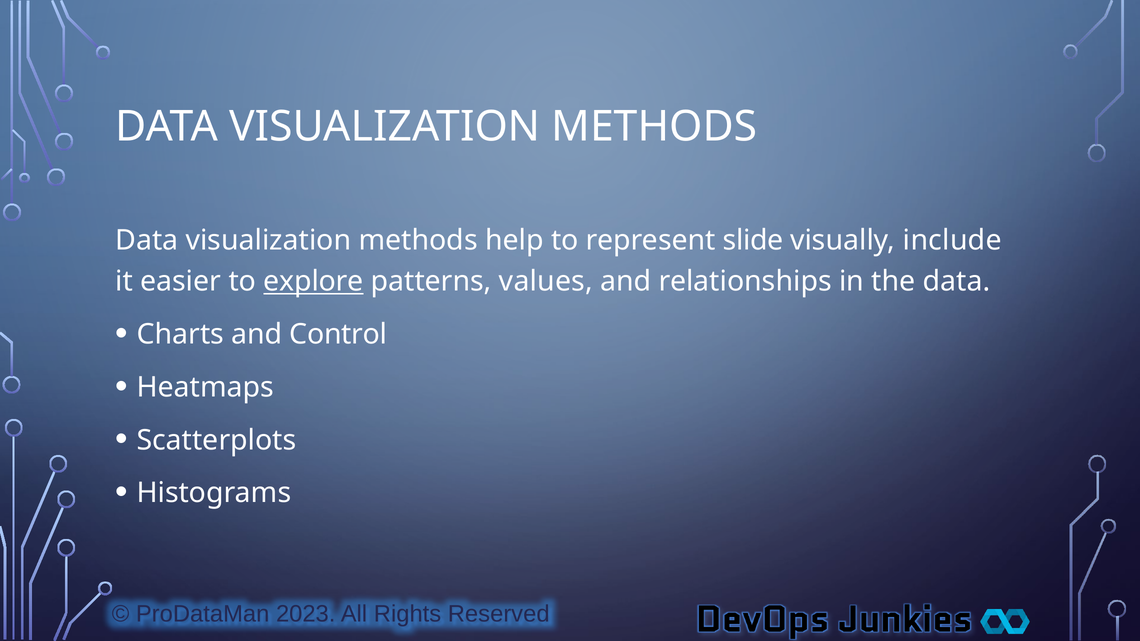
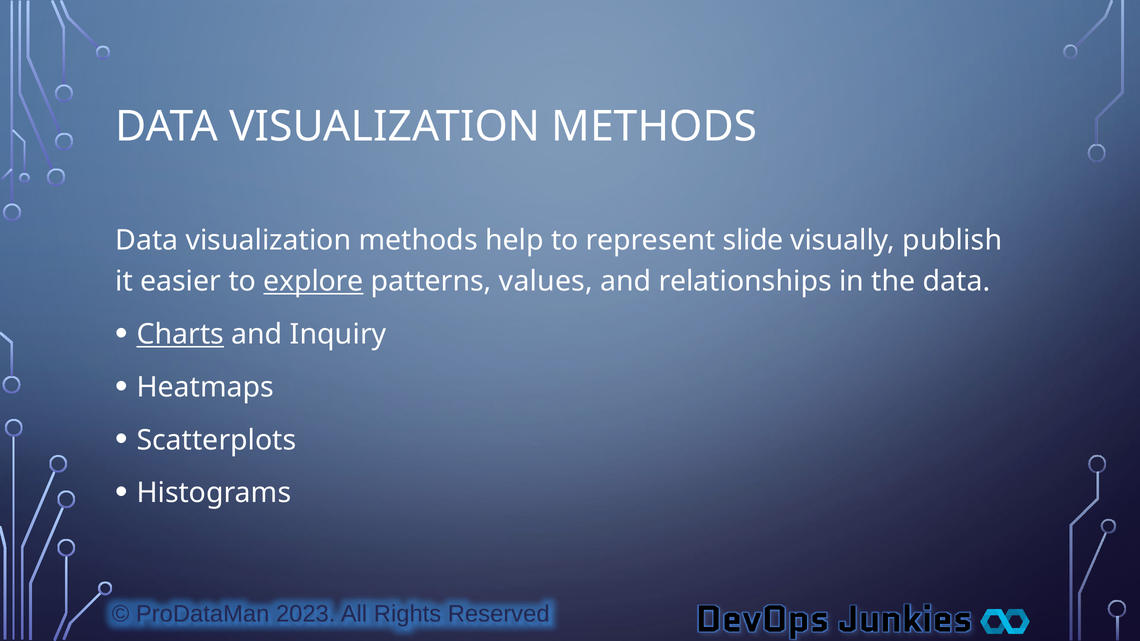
include: include -> publish
Charts underline: none -> present
Control: Control -> Inquiry
